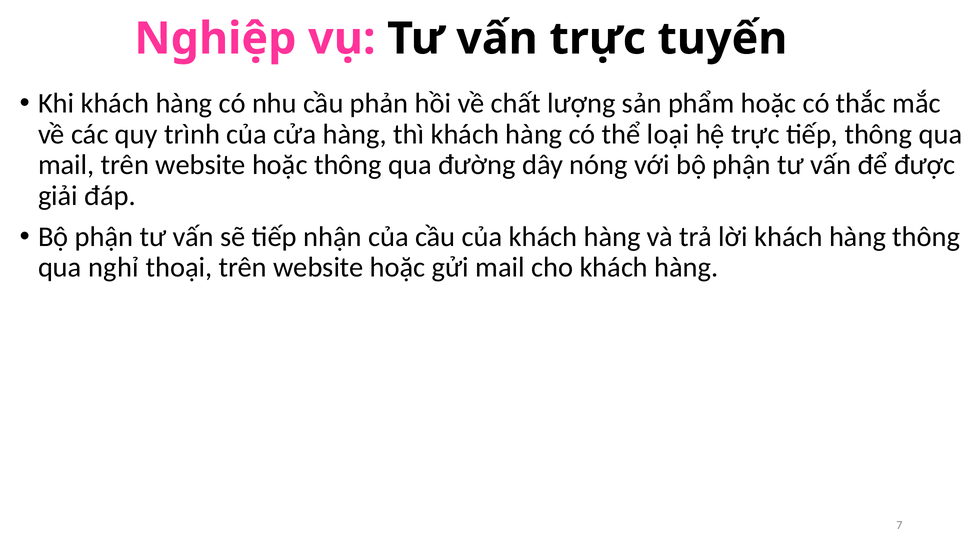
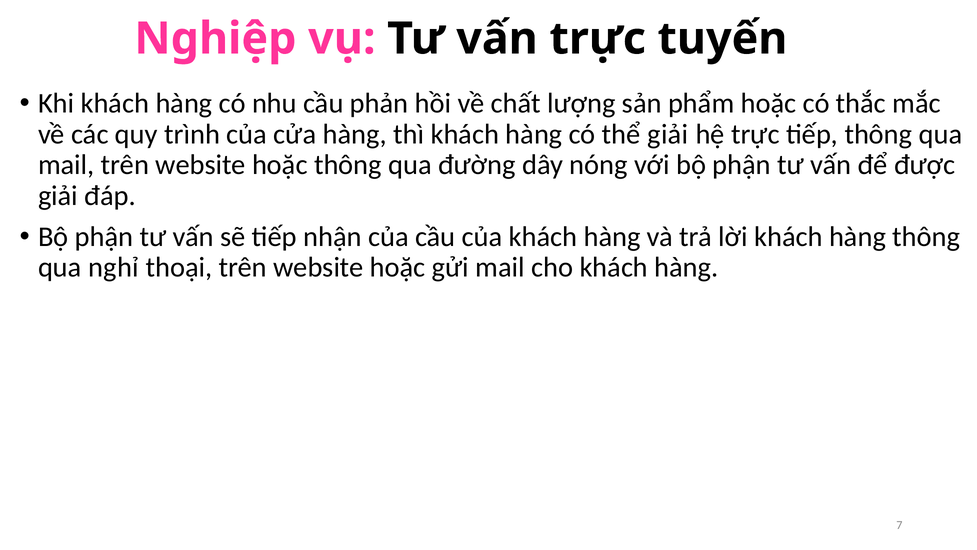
thể loại: loại -> giải
